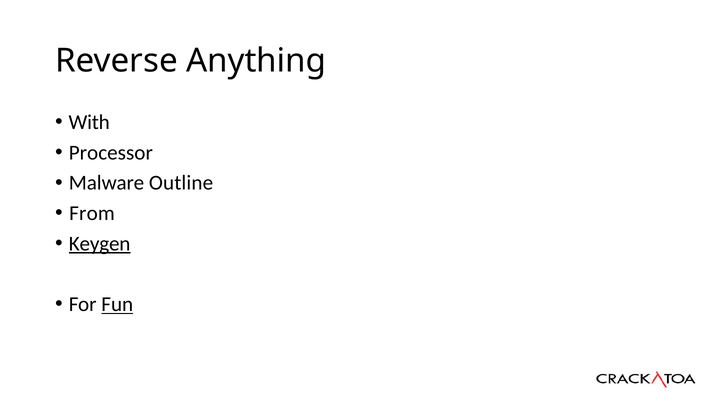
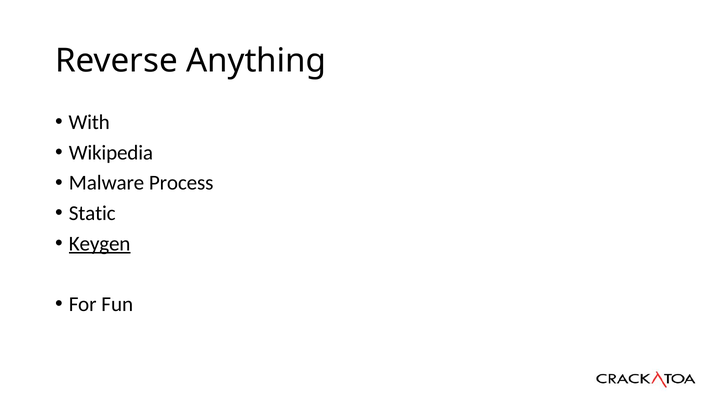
Processor: Processor -> Wikipedia
Outline: Outline -> Process
From: From -> Static
Fun underline: present -> none
